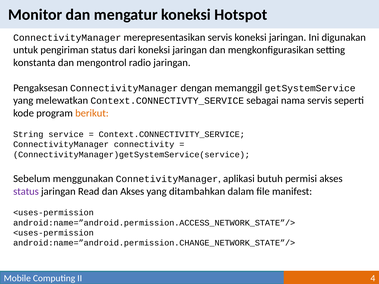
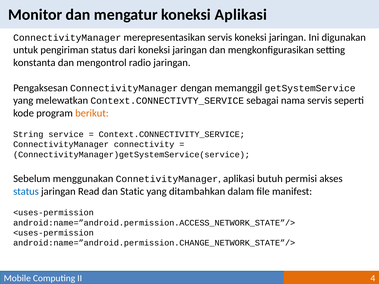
koneksi Hotspot: Hotspot -> Aplikasi
status at (26, 191) colour: purple -> blue
dan Akses: Akses -> Static
